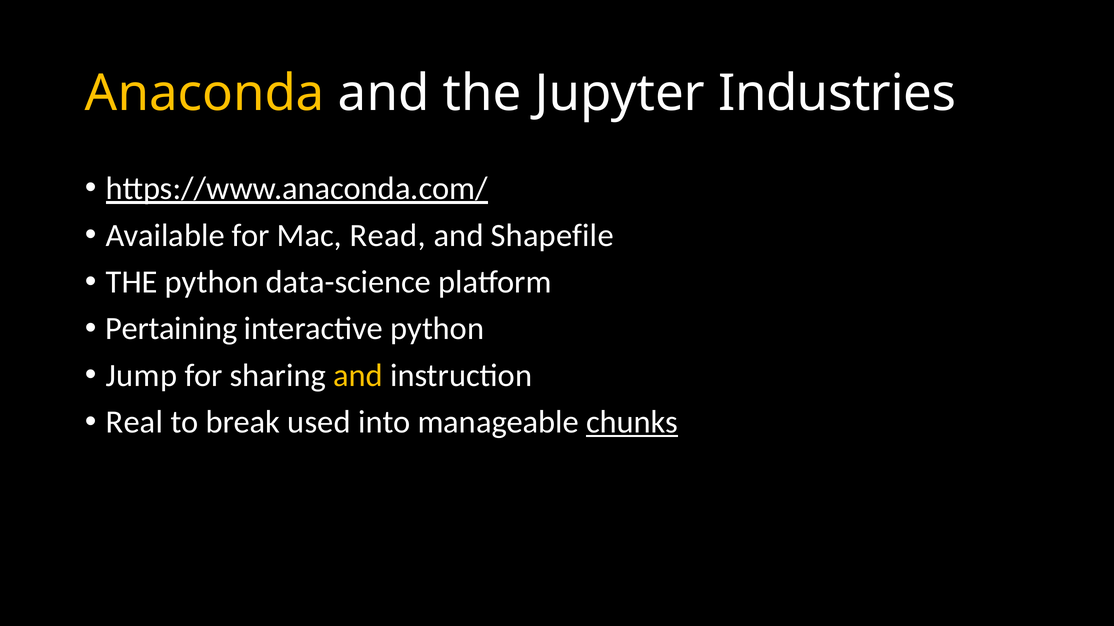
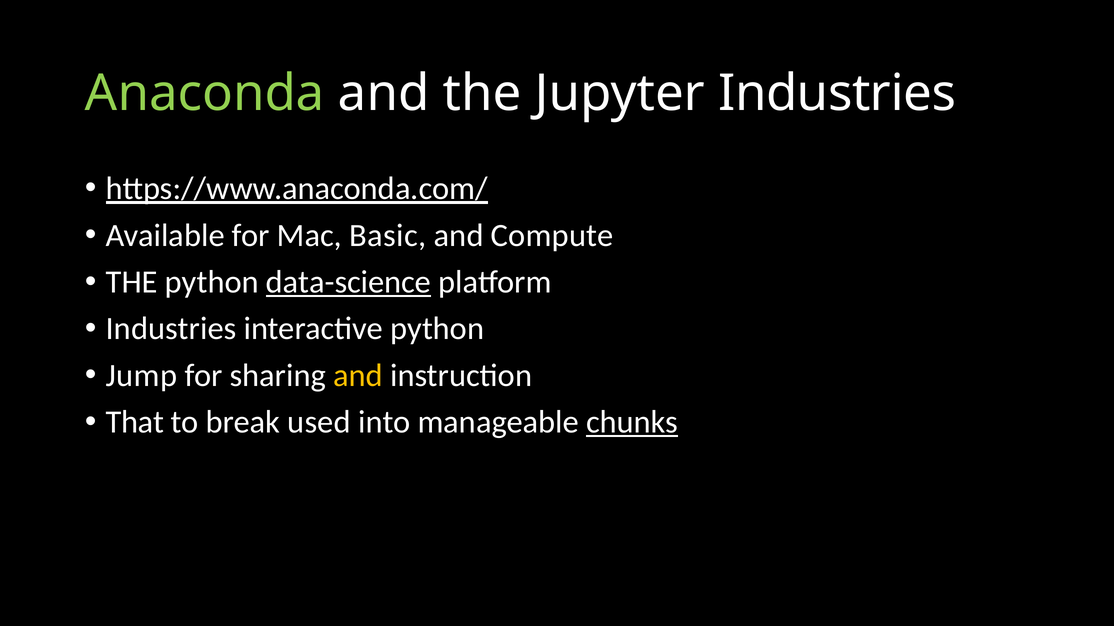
Anaconda colour: yellow -> light green
Read: Read -> Basic
Shapefile: Shapefile -> Compute
data-science underline: none -> present
Pertaining at (171, 329): Pertaining -> Industries
Real: Real -> That
